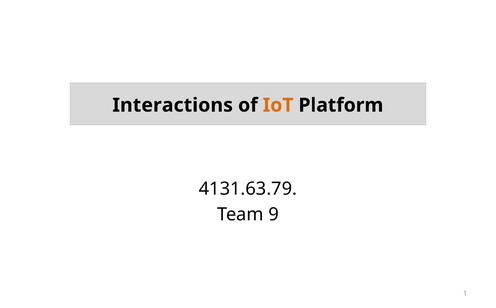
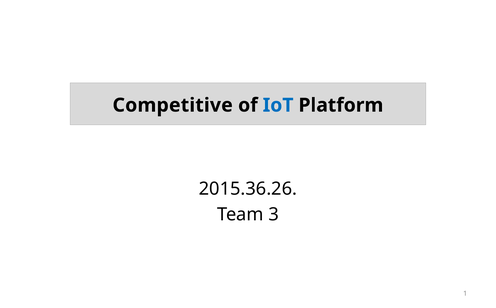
Interactions: Interactions -> Competitive
IoT colour: orange -> blue
4131.63.79: 4131.63.79 -> 2015.36.26
9: 9 -> 3
